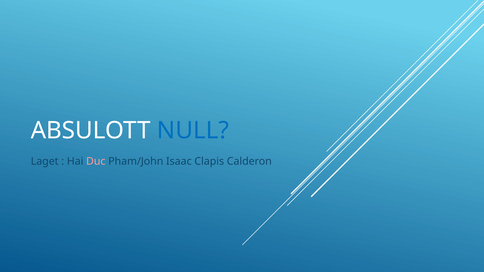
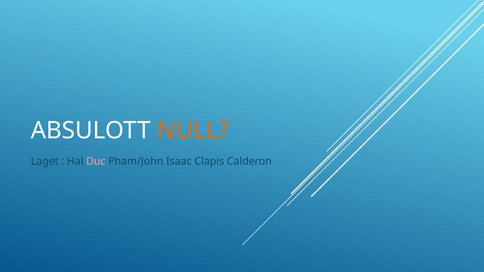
NULL colour: blue -> orange
